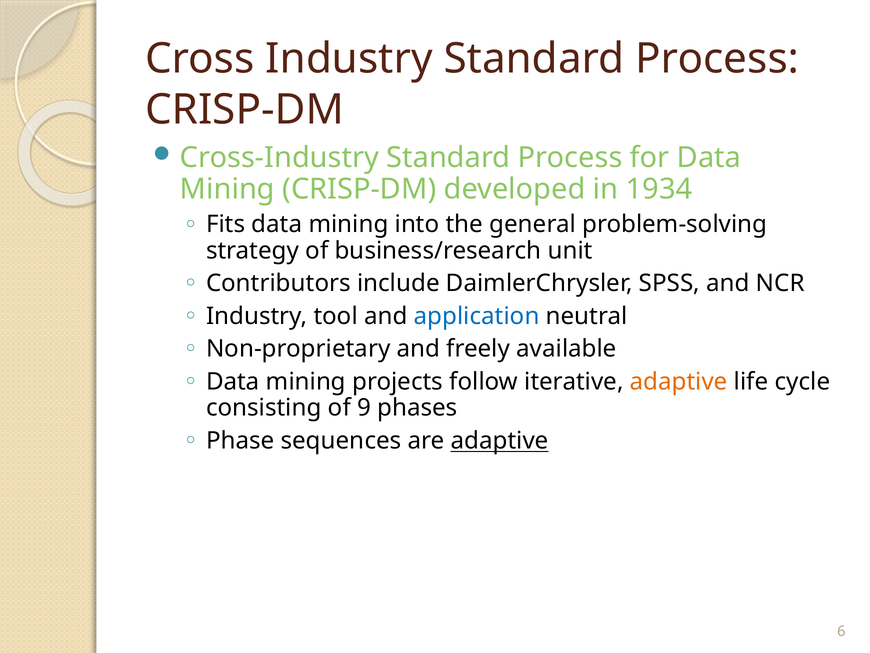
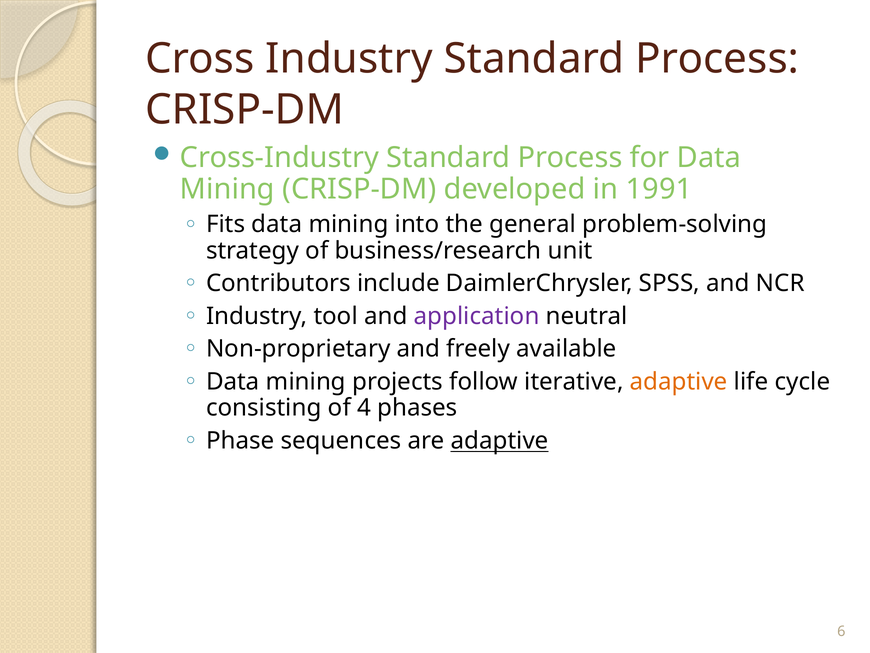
1934: 1934 -> 1991
application colour: blue -> purple
9: 9 -> 4
